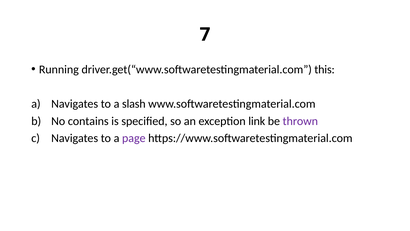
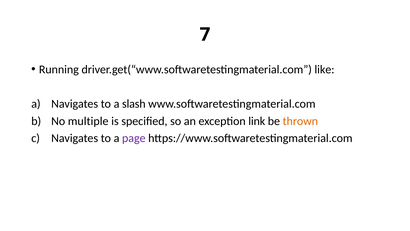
this: this -> like
contains: contains -> multiple
thrown colour: purple -> orange
